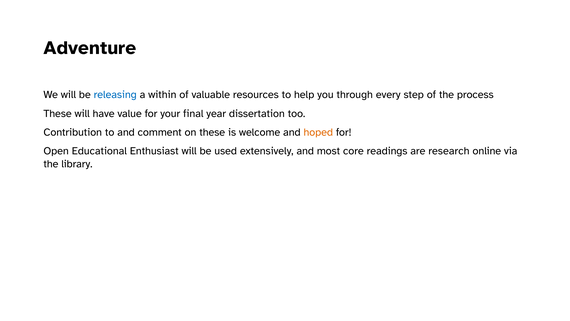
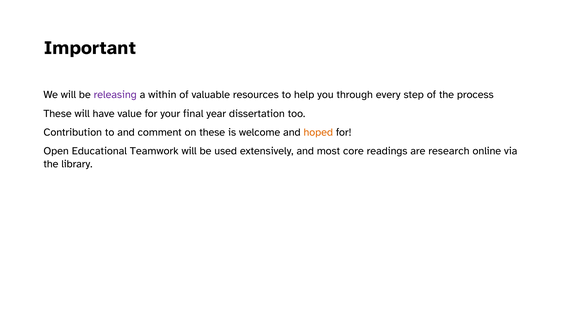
Adventure: Adventure -> Important
releasing colour: blue -> purple
Enthusiast: Enthusiast -> Teamwork
